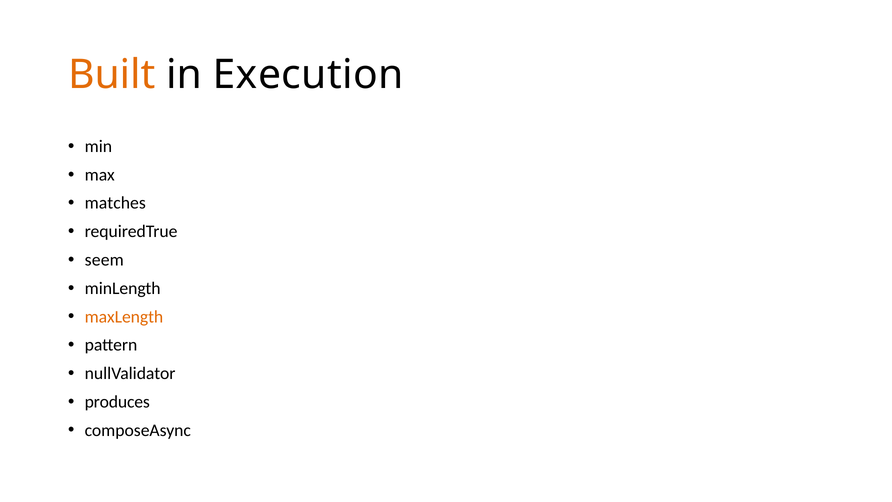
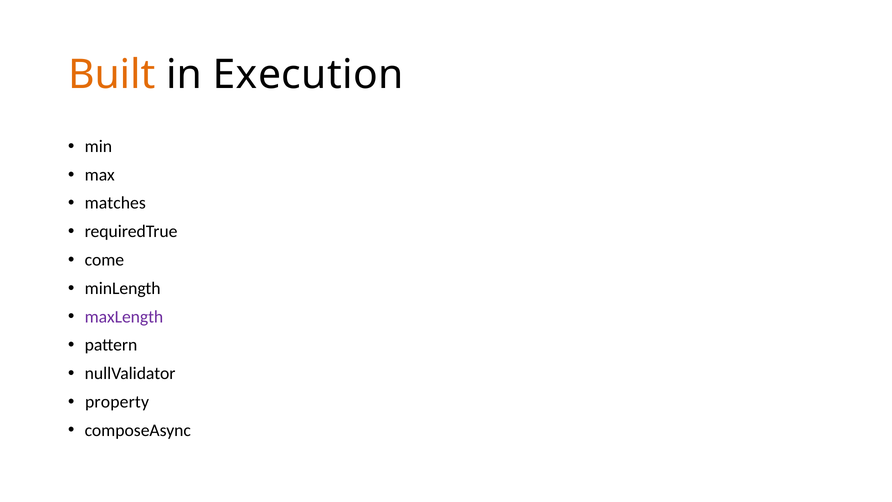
seem: seem -> come
maxLength colour: orange -> purple
produces: produces -> property
